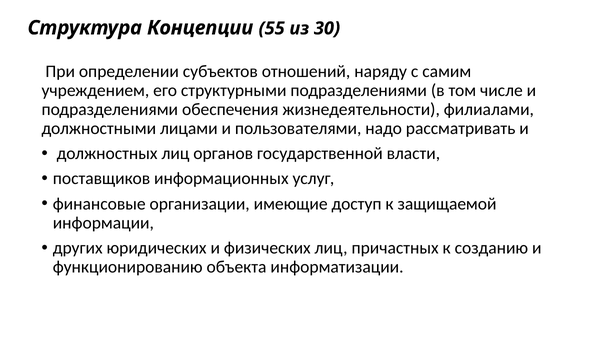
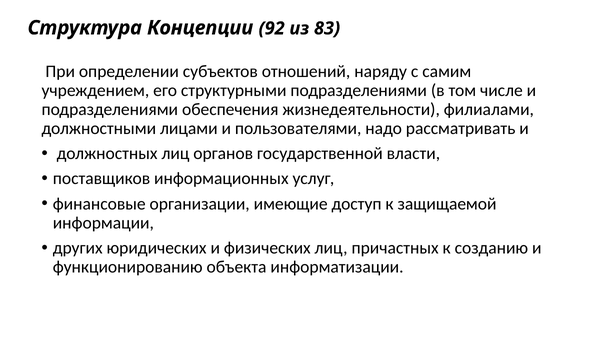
55: 55 -> 92
30: 30 -> 83
